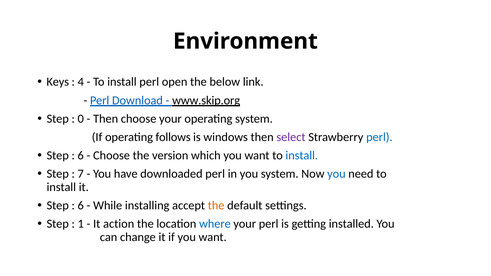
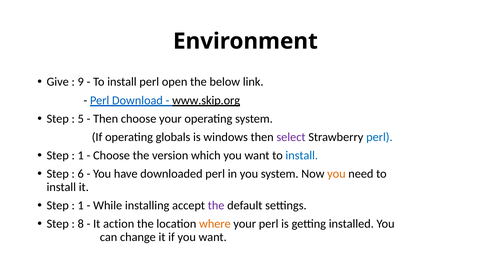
Keys: Keys -> Give
4: 4 -> 9
0: 0 -> 5
follows: follows -> globals
6 at (81, 156): 6 -> 1
7: 7 -> 6
you at (336, 174) colour: blue -> orange
6 at (81, 206): 6 -> 1
the at (216, 206) colour: orange -> purple
1: 1 -> 8
where colour: blue -> orange
